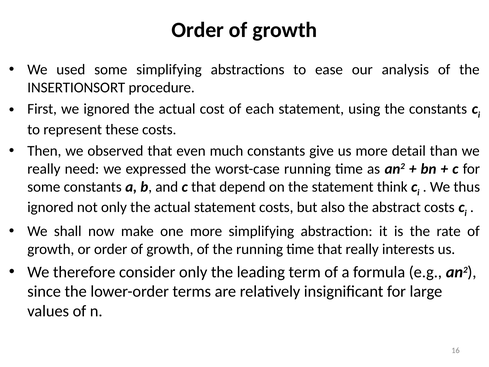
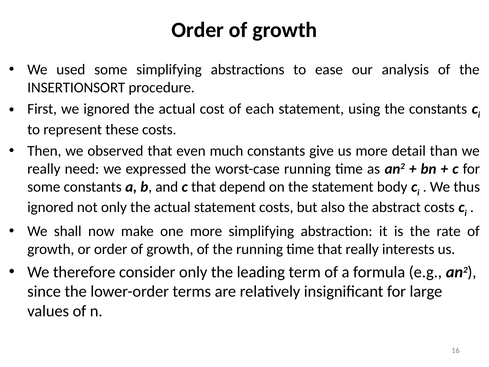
think: think -> body
